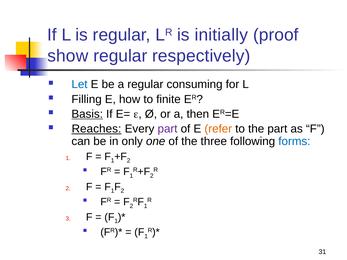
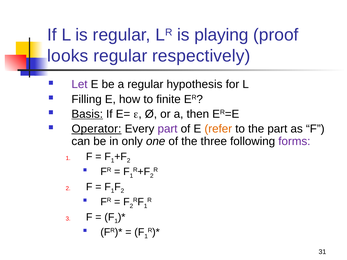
initially: initially -> playing
show: show -> looks
Let colour: blue -> purple
consuming: consuming -> hypothesis
Reaches: Reaches -> Operator
forms colour: blue -> purple
